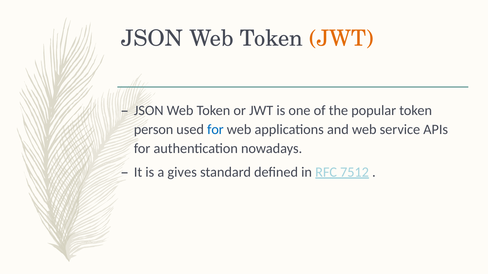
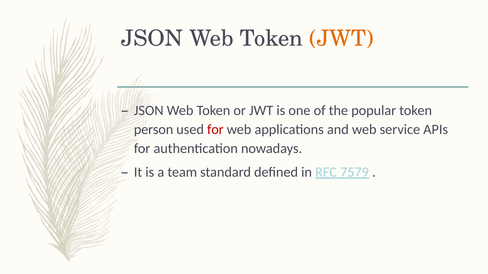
for at (215, 130) colour: blue -> red
gives: gives -> team
7512: 7512 -> 7579
